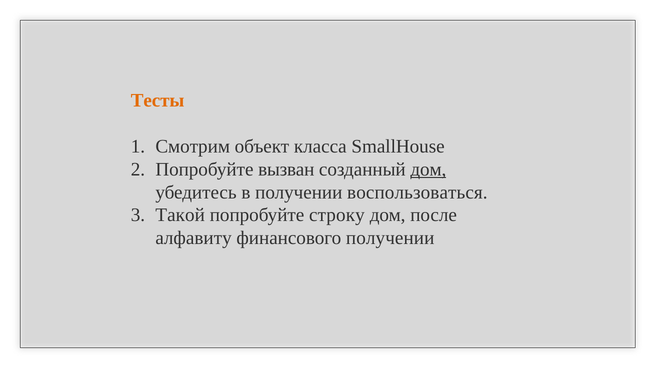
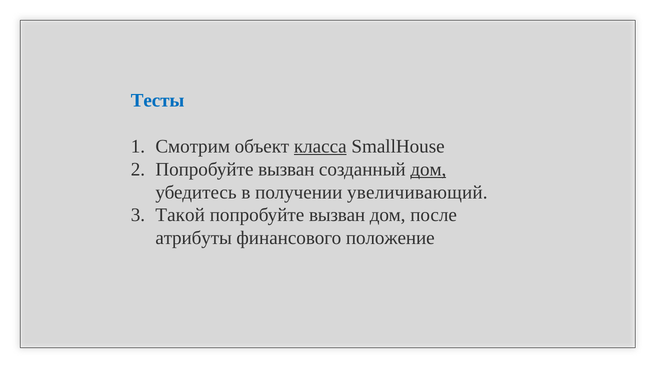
Тесты colour: orange -> blue
класса underline: none -> present
воспользоваться: воспользоваться -> увеличивающий
строку at (337, 215): строку -> вызван
алфавиту: алфавиту -> атрибуты
финансового получении: получении -> положение
